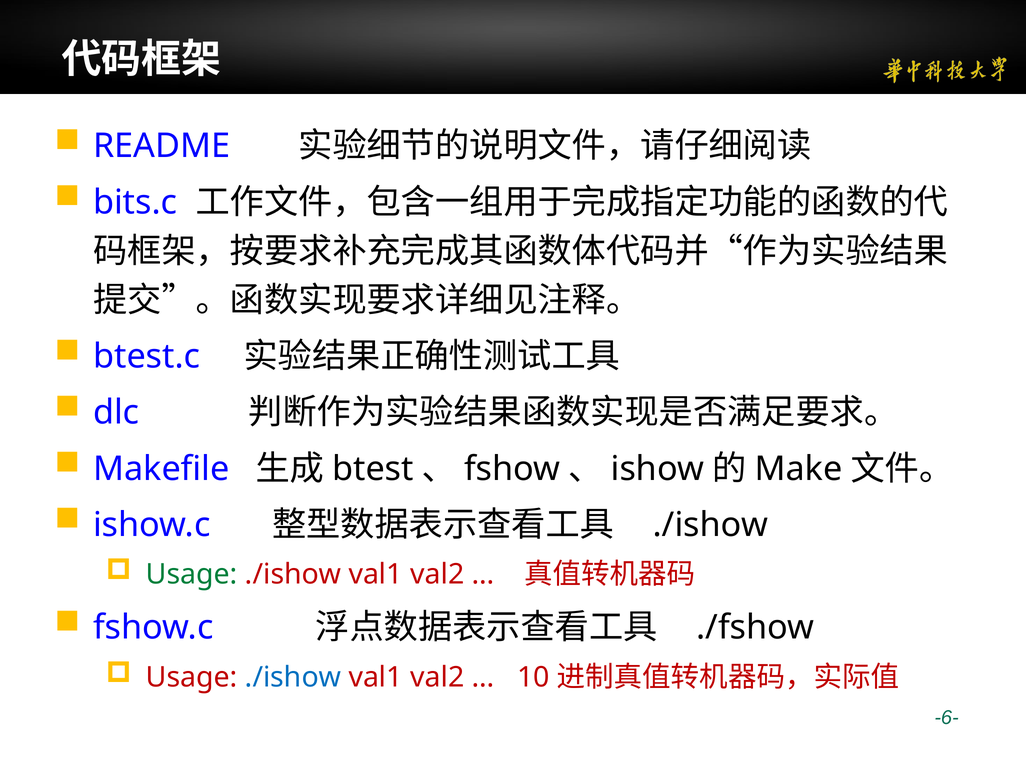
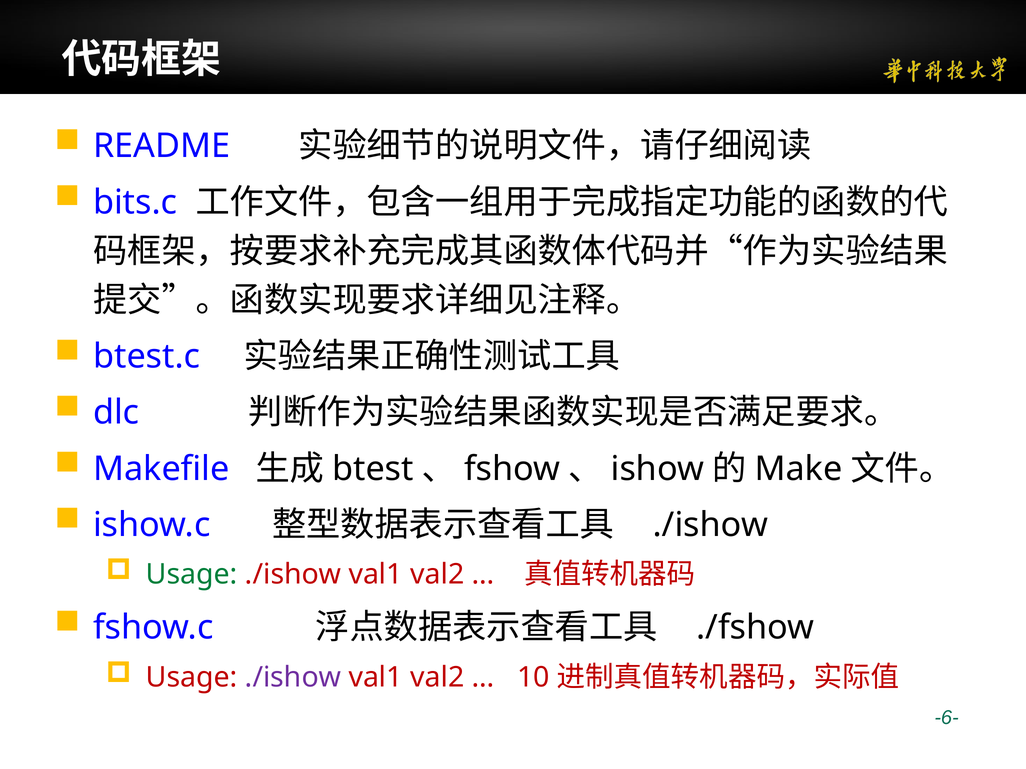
./ishow at (293, 678) colour: blue -> purple
